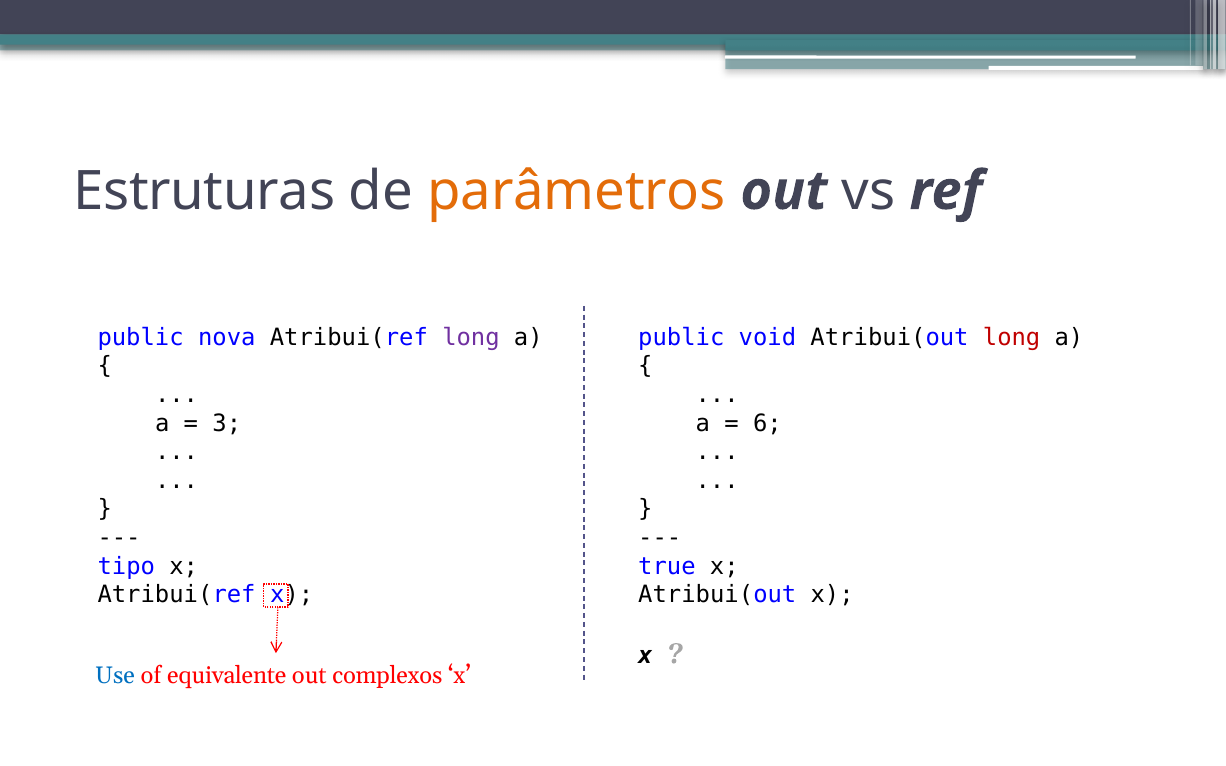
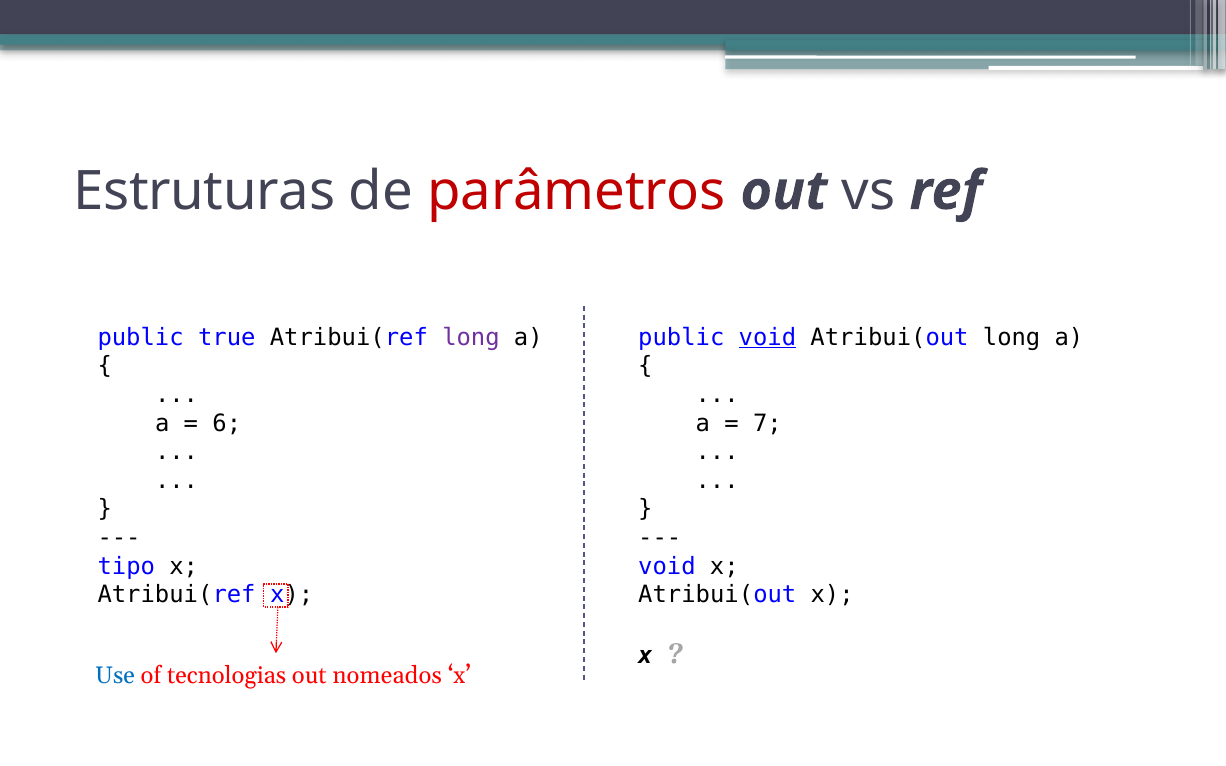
parâmetros colour: orange -> red
nova: nova -> true
void at (767, 337) underline: none -> present
long at (1012, 337) colour: red -> black
3: 3 -> 6
6: 6 -> 7
true at (667, 566): true -> void
equivalente: equivalente -> tecnologias
complexos: complexos -> nomeados
